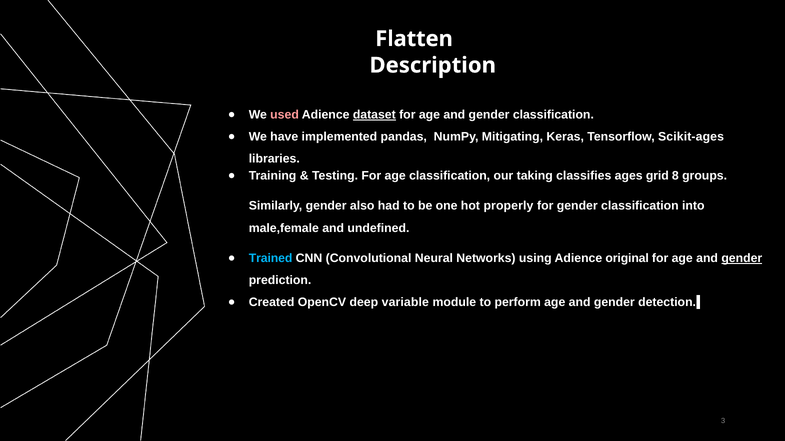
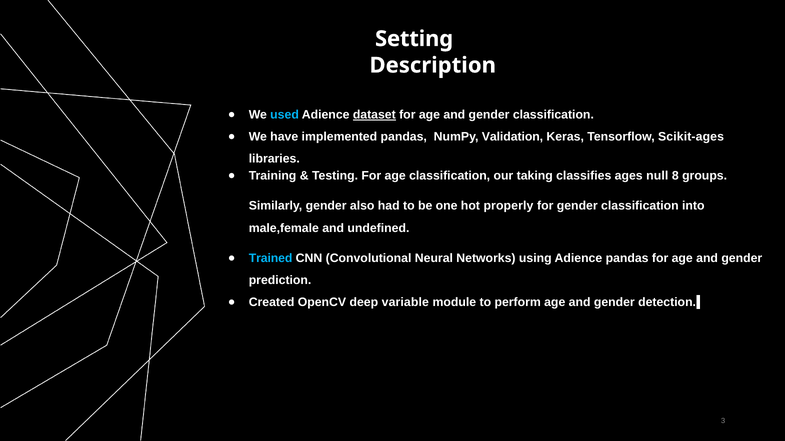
Flatten: Flatten -> Setting
used colour: pink -> light blue
Mitigating: Mitigating -> Validation
grid: grid -> null
Adience original: original -> pandas
gender at (742, 259) underline: present -> none
